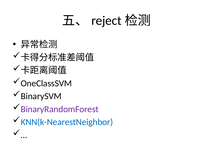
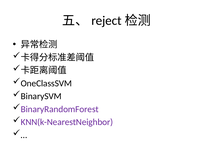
KNN(k-NearestNeighbor colour: blue -> purple
